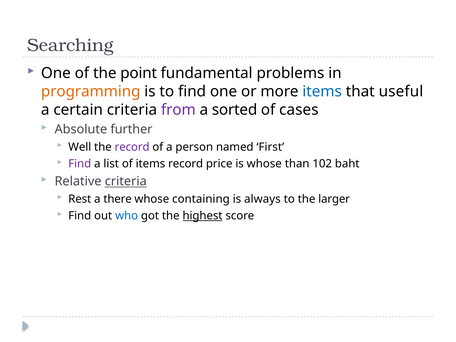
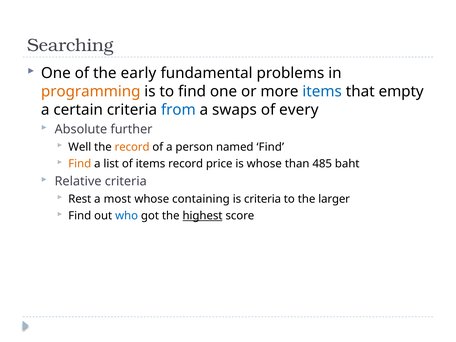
point: point -> early
useful: useful -> empty
from colour: purple -> blue
sorted: sorted -> swaps
cases: cases -> every
record at (132, 147) colour: purple -> orange
named First: First -> Find
Find at (80, 164) colour: purple -> orange
102: 102 -> 485
criteria at (126, 181) underline: present -> none
there: there -> most
is always: always -> criteria
